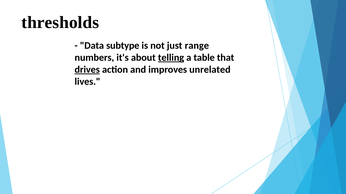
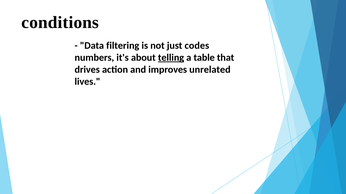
thresholds: thresholds -> conditions
subtype: subtype -> filtering
range: range -> codes
drives underline: present -> none
